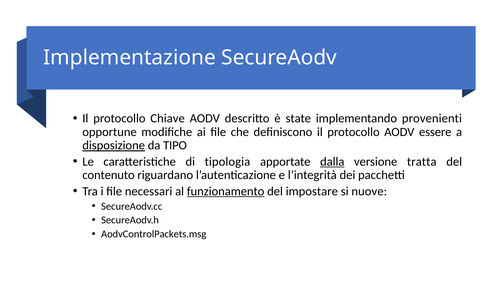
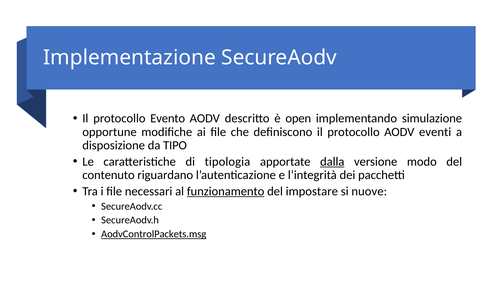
Chiave: Chiave -> Evento
state: state -> open
provenienti: provenienti -> simulazione
essere: essere -> eventi
disposizione underline: present -> none
tratta: tratta -> modo
AodvControlPackets.msg underline: none -> present
